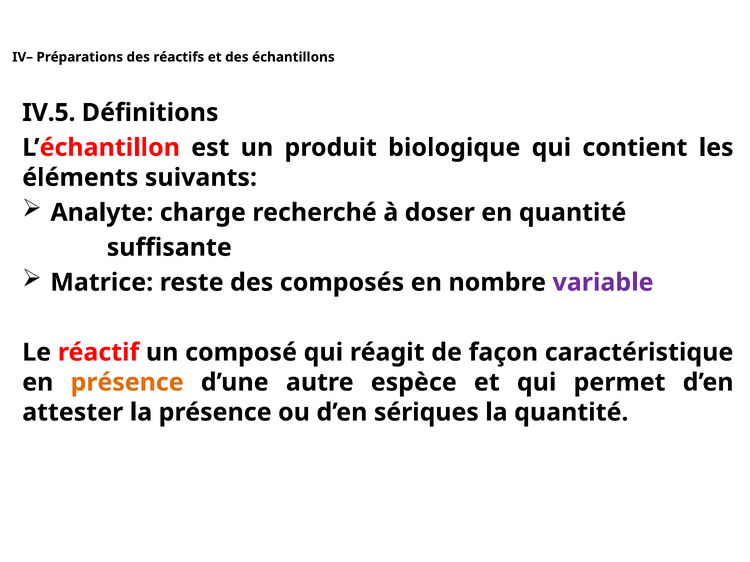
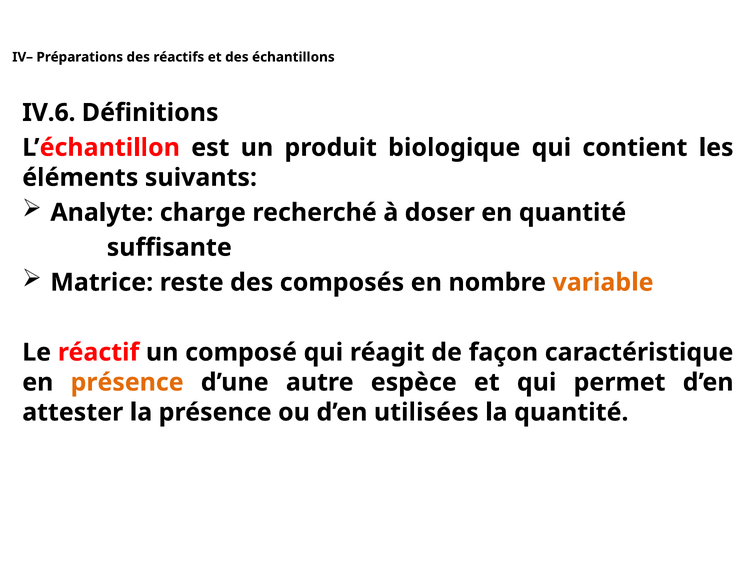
IV.5: IV.5 -> IV.6
variable colour: purple -> orange
sériques: sériques -> utilisées
